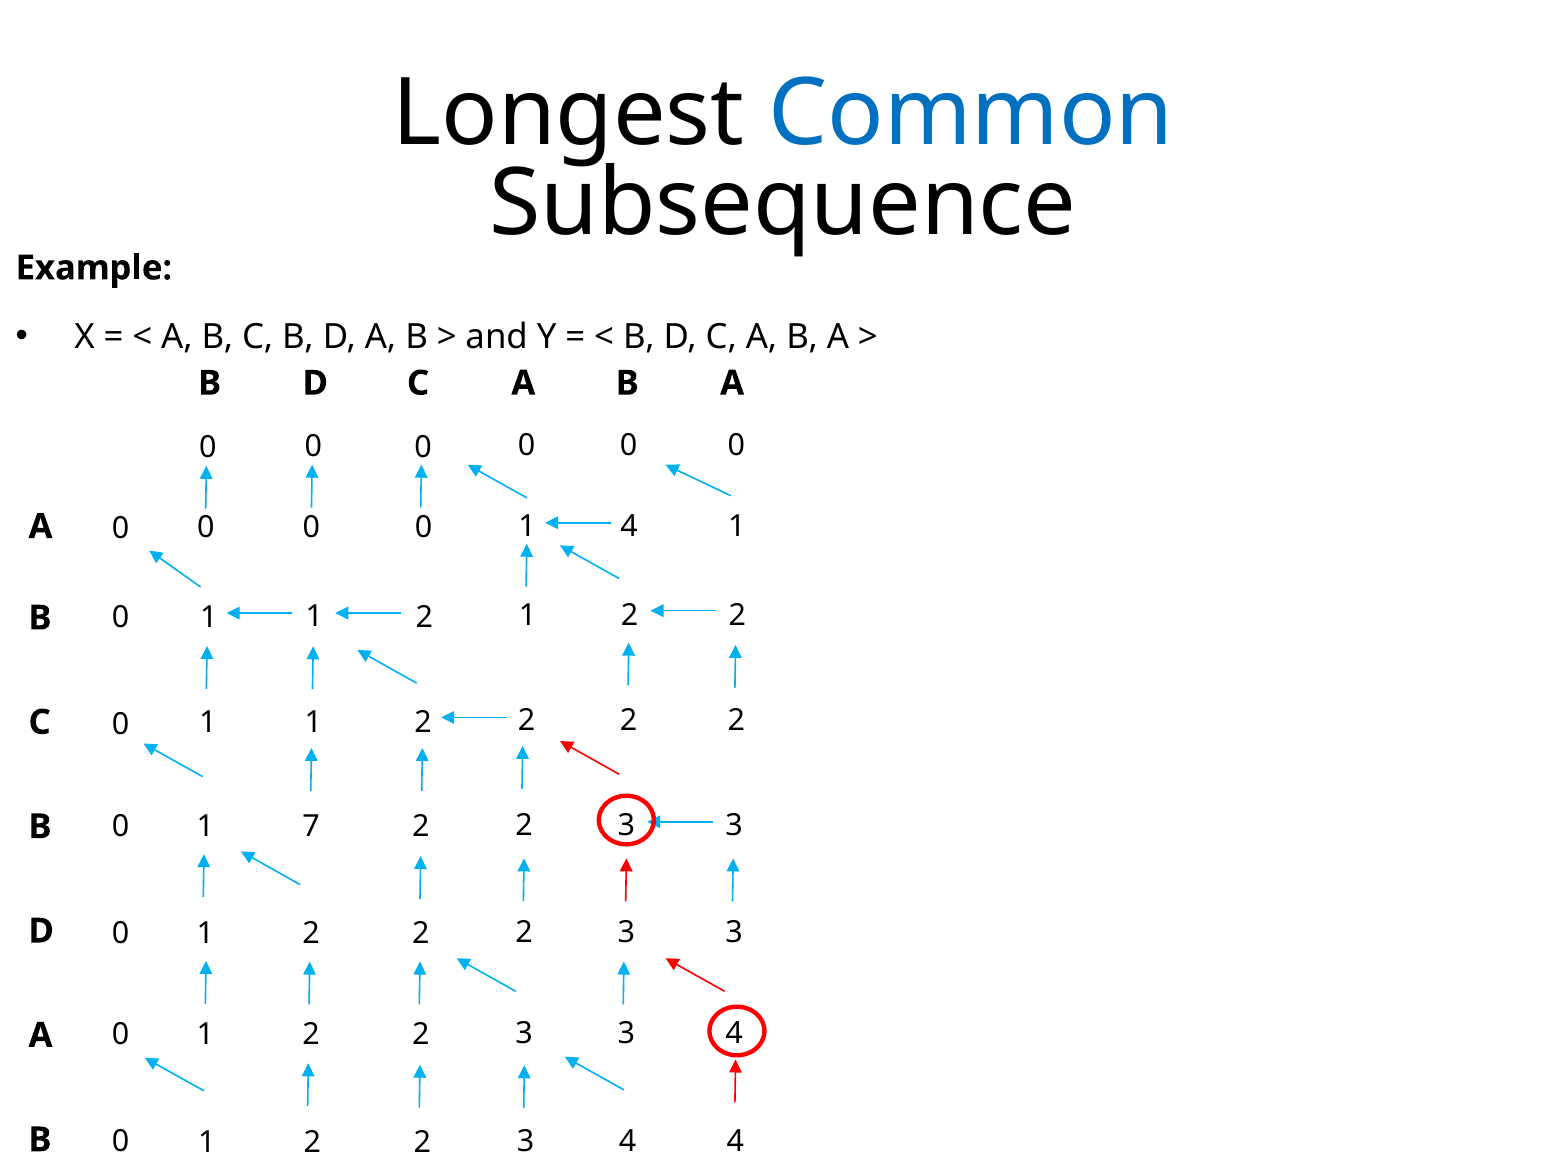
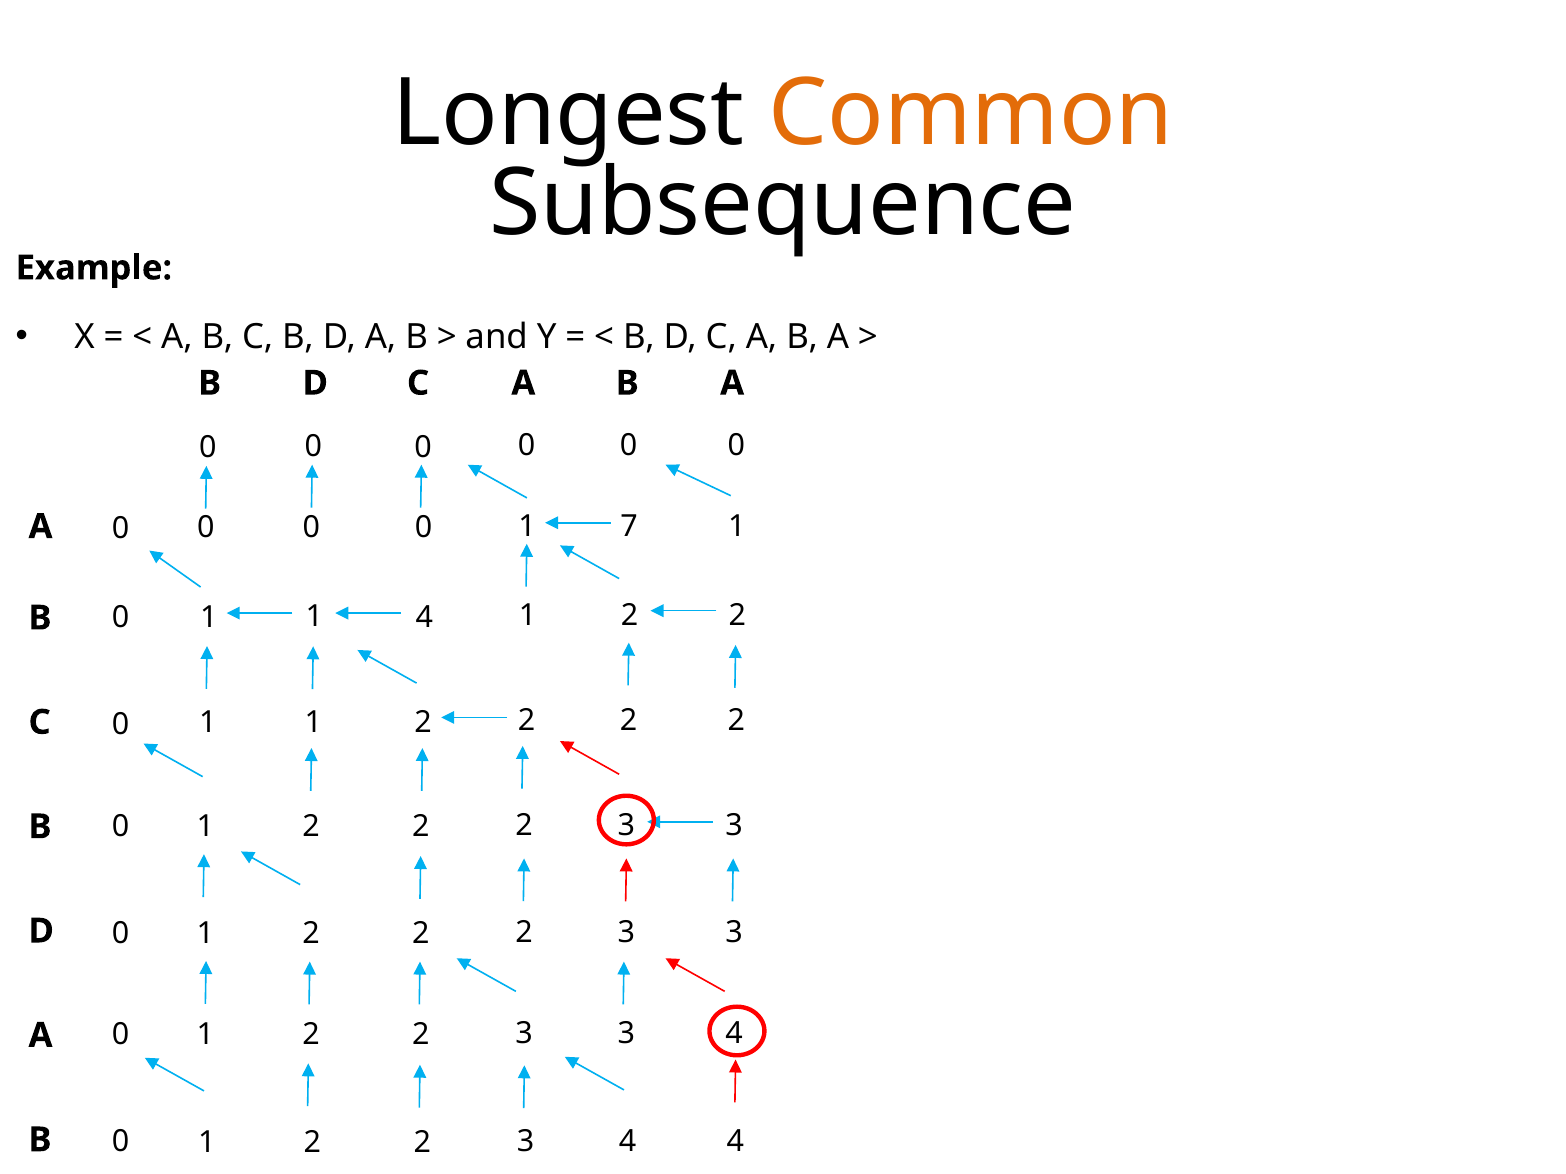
Common colour: blue -> orange
4 at (629, 526): 4 -> 7
2 at (424, 617): 2 -> 4
7 at (311, 827): 7 -> 2
